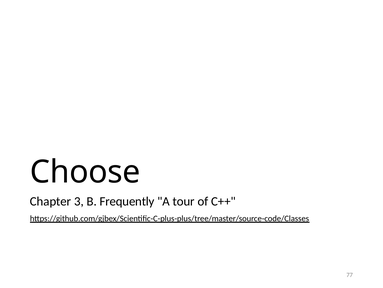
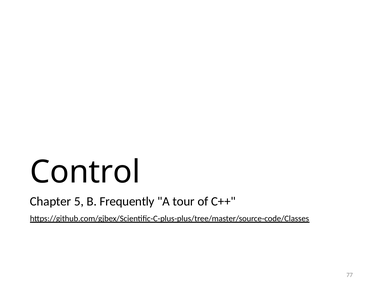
Choose: Choose -> Control
3: 3 -> 5
